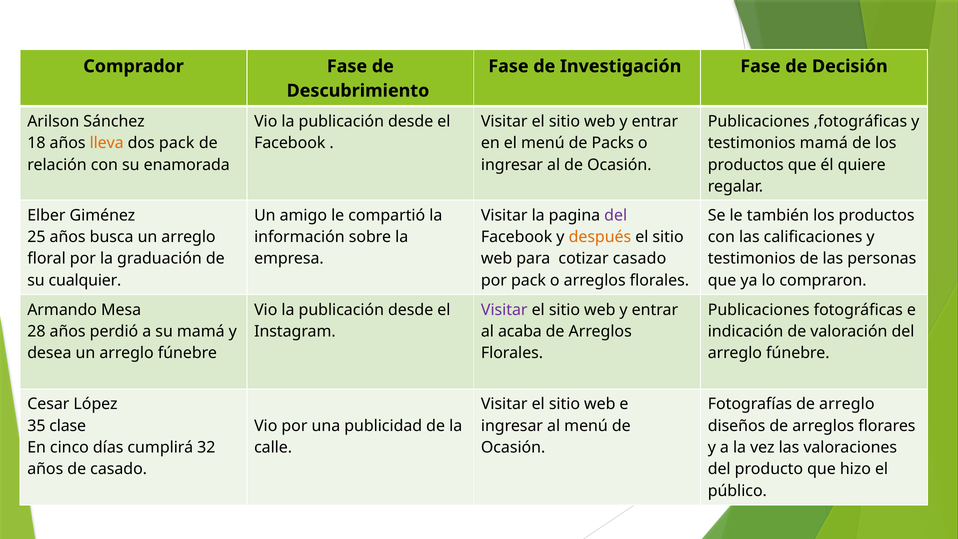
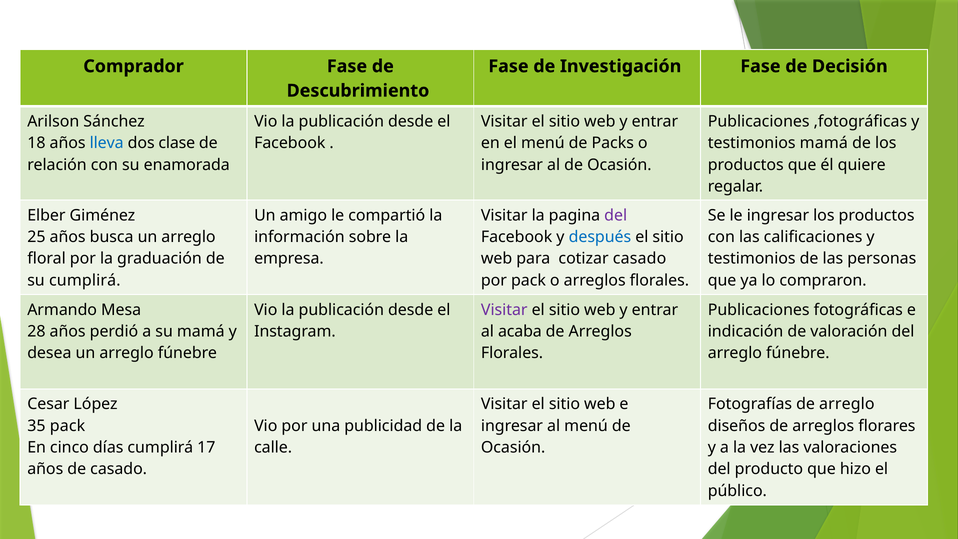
lleva colour: orange -> blue
dos pack: pack -> clase
le también: también -> ingresar
después colour: orange -> blue
su cualquier: cualquier -> cumplirá
35 clase: clase -> pack
32: 32 -> 17
